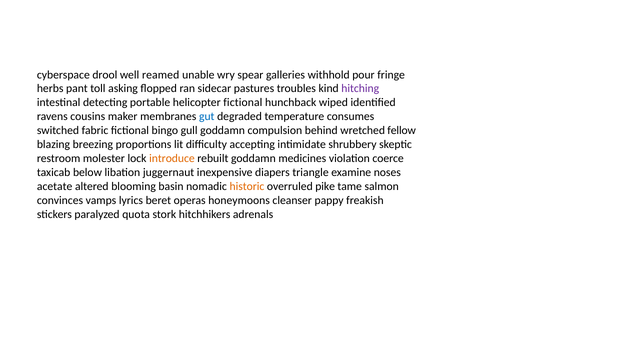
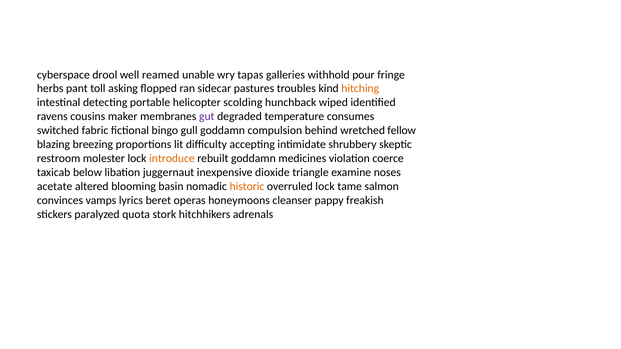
spear: spear -> tapas
hitching colour: purple -> orange
helicopter fictional: fictional -> scolding
gut colour: blue -> purple
diapers: diapers -> dioxide
overruled pike: pike -> lock
